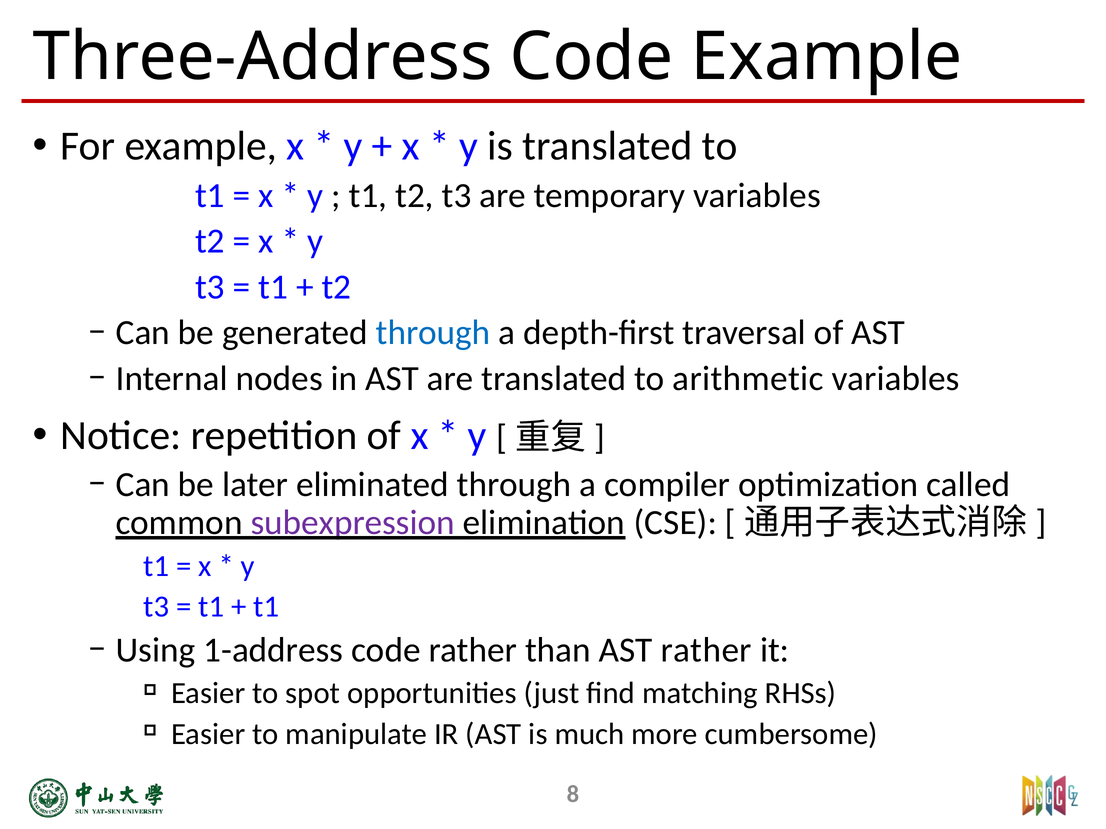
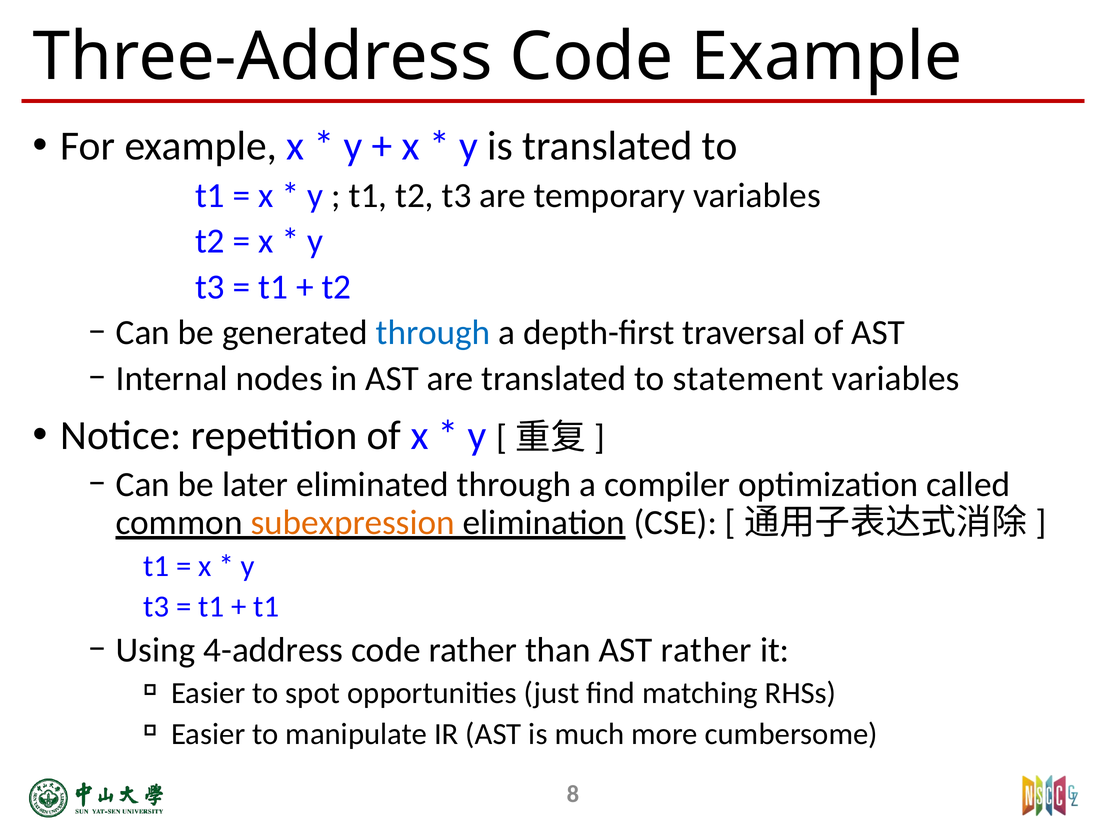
arithmetic: arithmetic -> statement
subexpression colour: purple -> orange
1-address: 1-address -> 4-address
